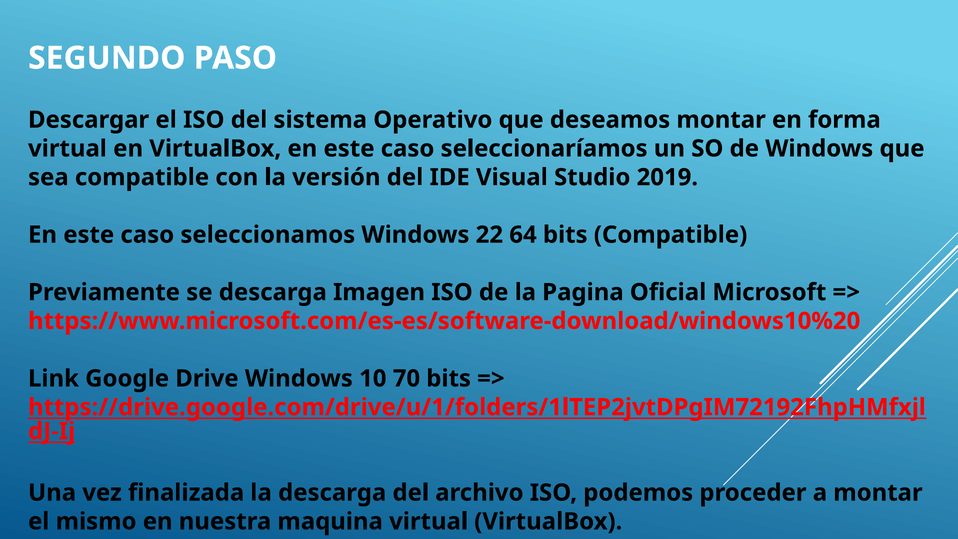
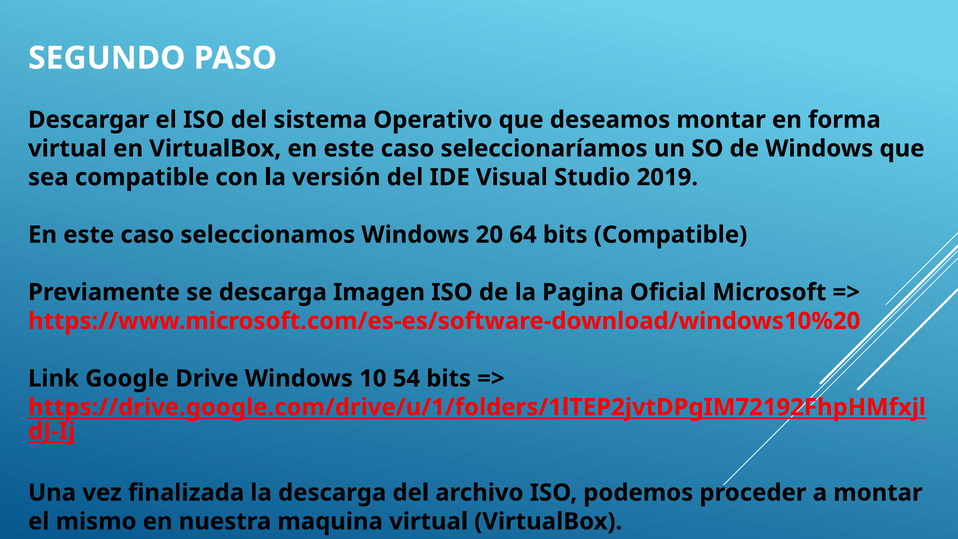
22: 22 -> 20
70: 70 -> 54
